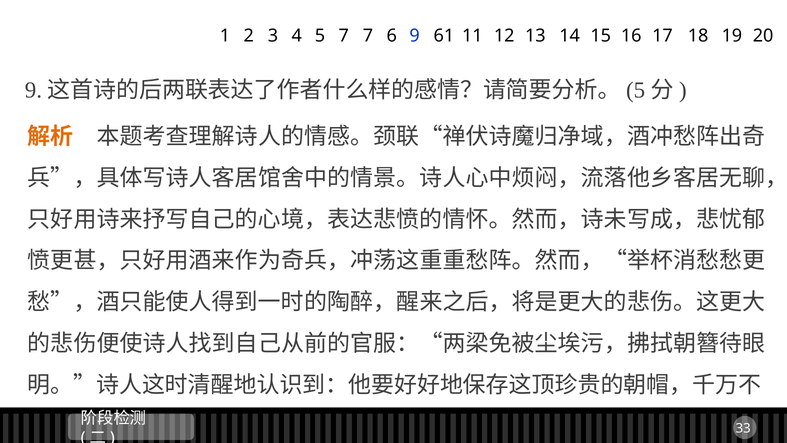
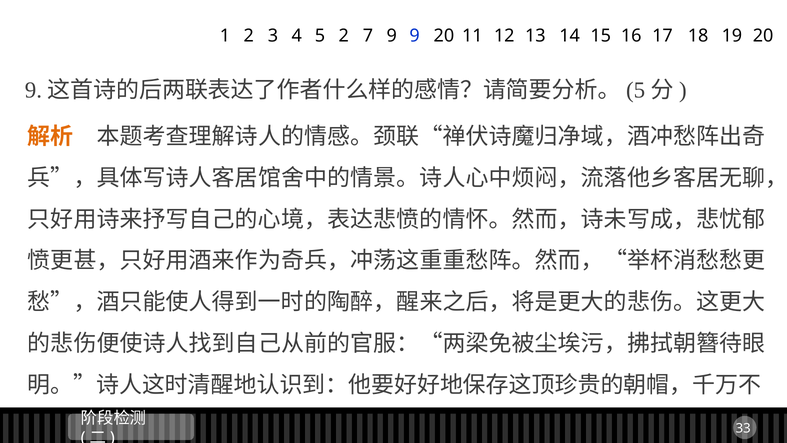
5 7: 7 -> 2
7 6: 6 -> 9
9 61: 61 -> 20
